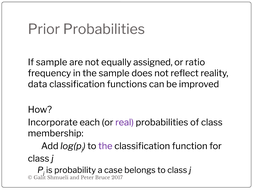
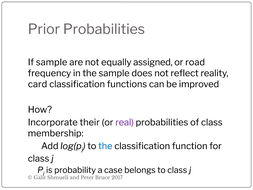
ratio: ratio -> road
data: data -> card
each: each -> their
the at (105, 146) colour: purple -> blue
